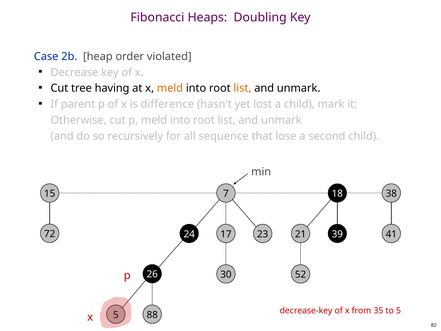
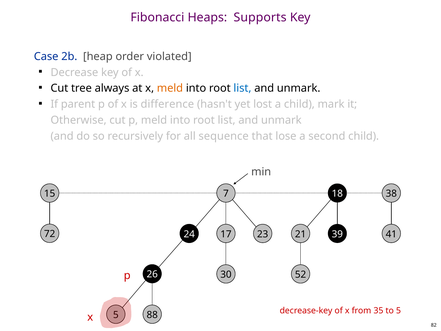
Doubling: Doubling -> Supports
having: having -> always
list at (242, 88) colour: orange -> blue
